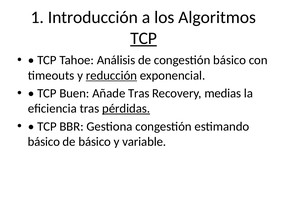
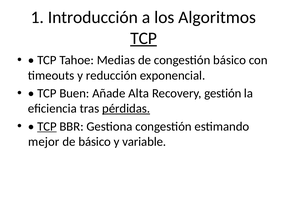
Análisis: Análisis -> Medias
reducción underline: present -> none
Añade Tras: Tras -> Alta
medias: medias -> gestión
TCP at (47, 127) underline: none -> present
básico at (44, 142): básico -> mejor
